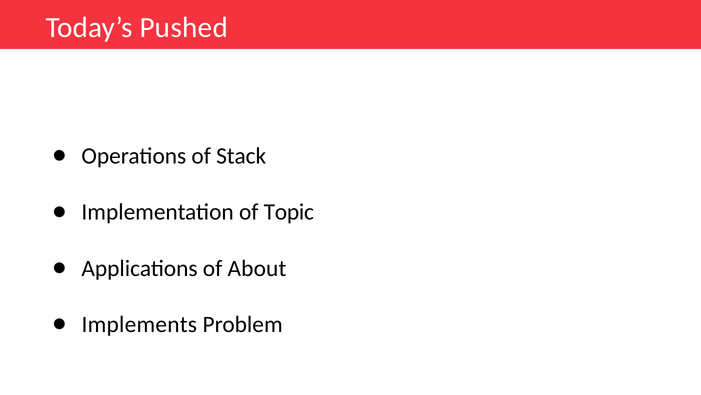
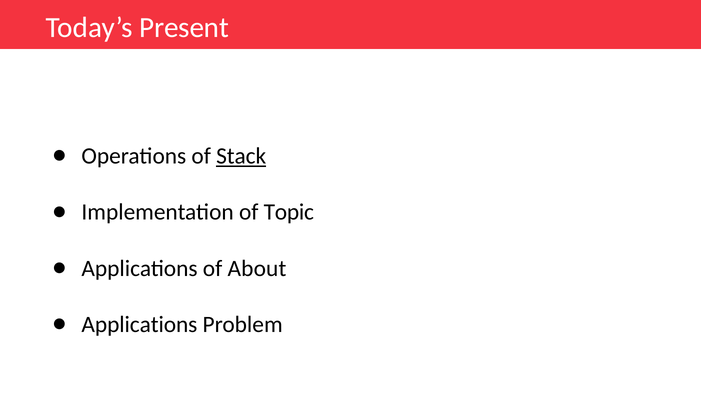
Pushed: Pushed -> Present
Stack underline: none -> present
Implements at (139, 324): Implements -> Applications
